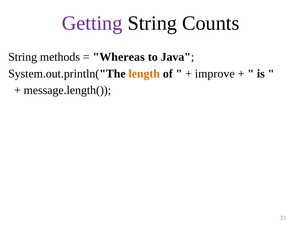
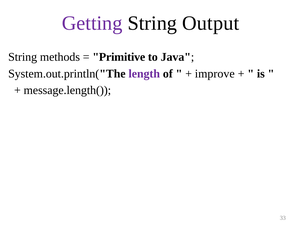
Counts: Counts -> Output
Whereas: Whereas -> Primitive
length colour: orange -> purple
